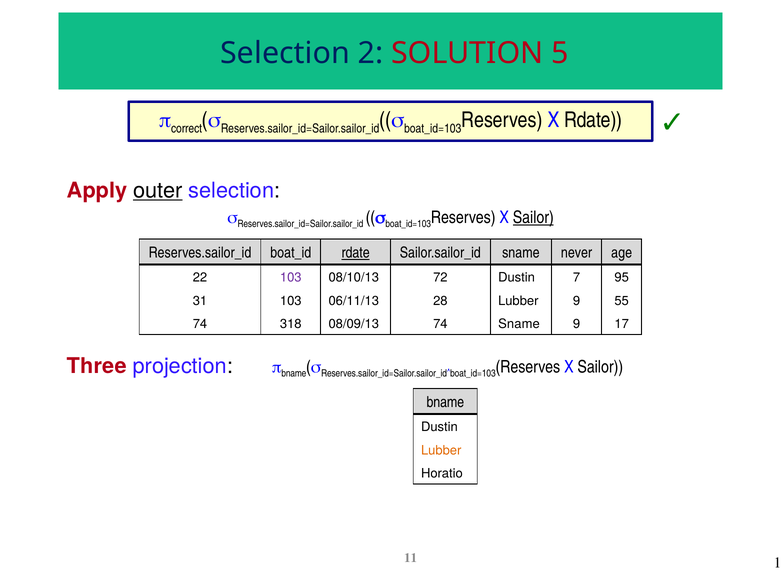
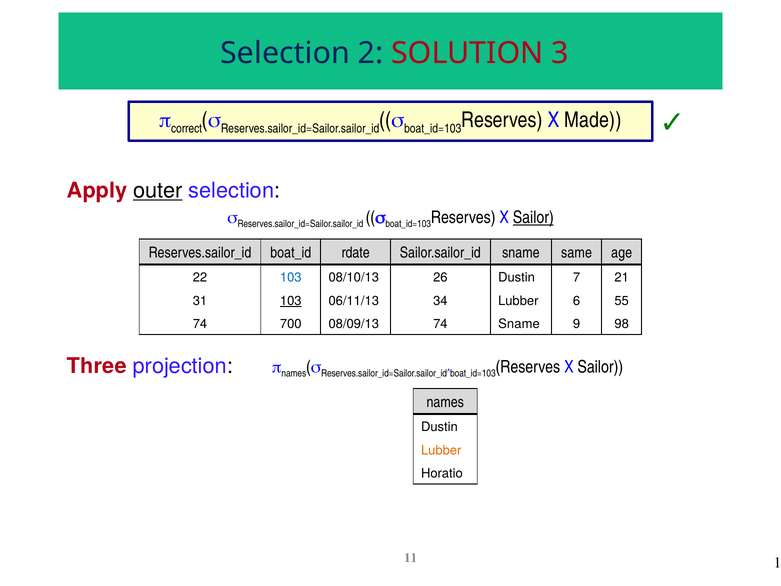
5: 5 -> 3
X Rdate: Rdate -> Made
rdate at (356, 253) underline: present -> none
never: never -> same
103 at (291, 277) colour: purple -> blue
72: 72 -> 26
95: 95 -> 21
103 at (291, 301) underline: none -> present
28: 28 -> 34
Lubber 9: 9 -> 6
318: 318 -> 700
17: 17 -> 98
bname at (294, 373): bname -> names
bname at (445, 402): bname -> names
